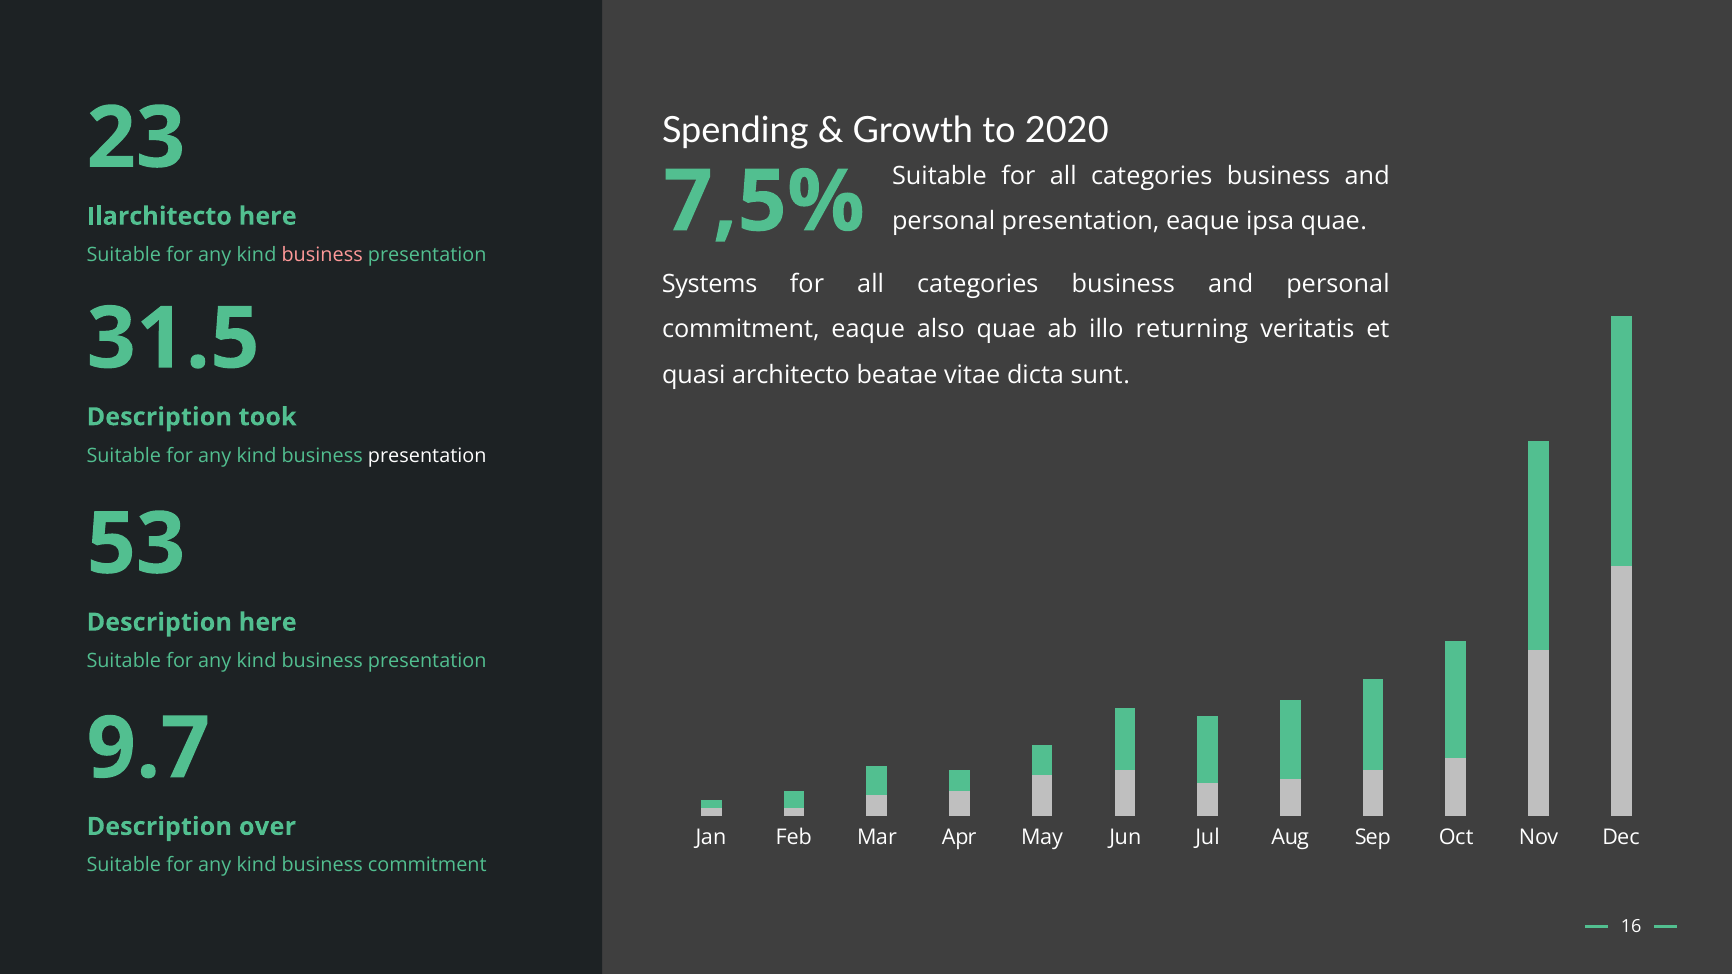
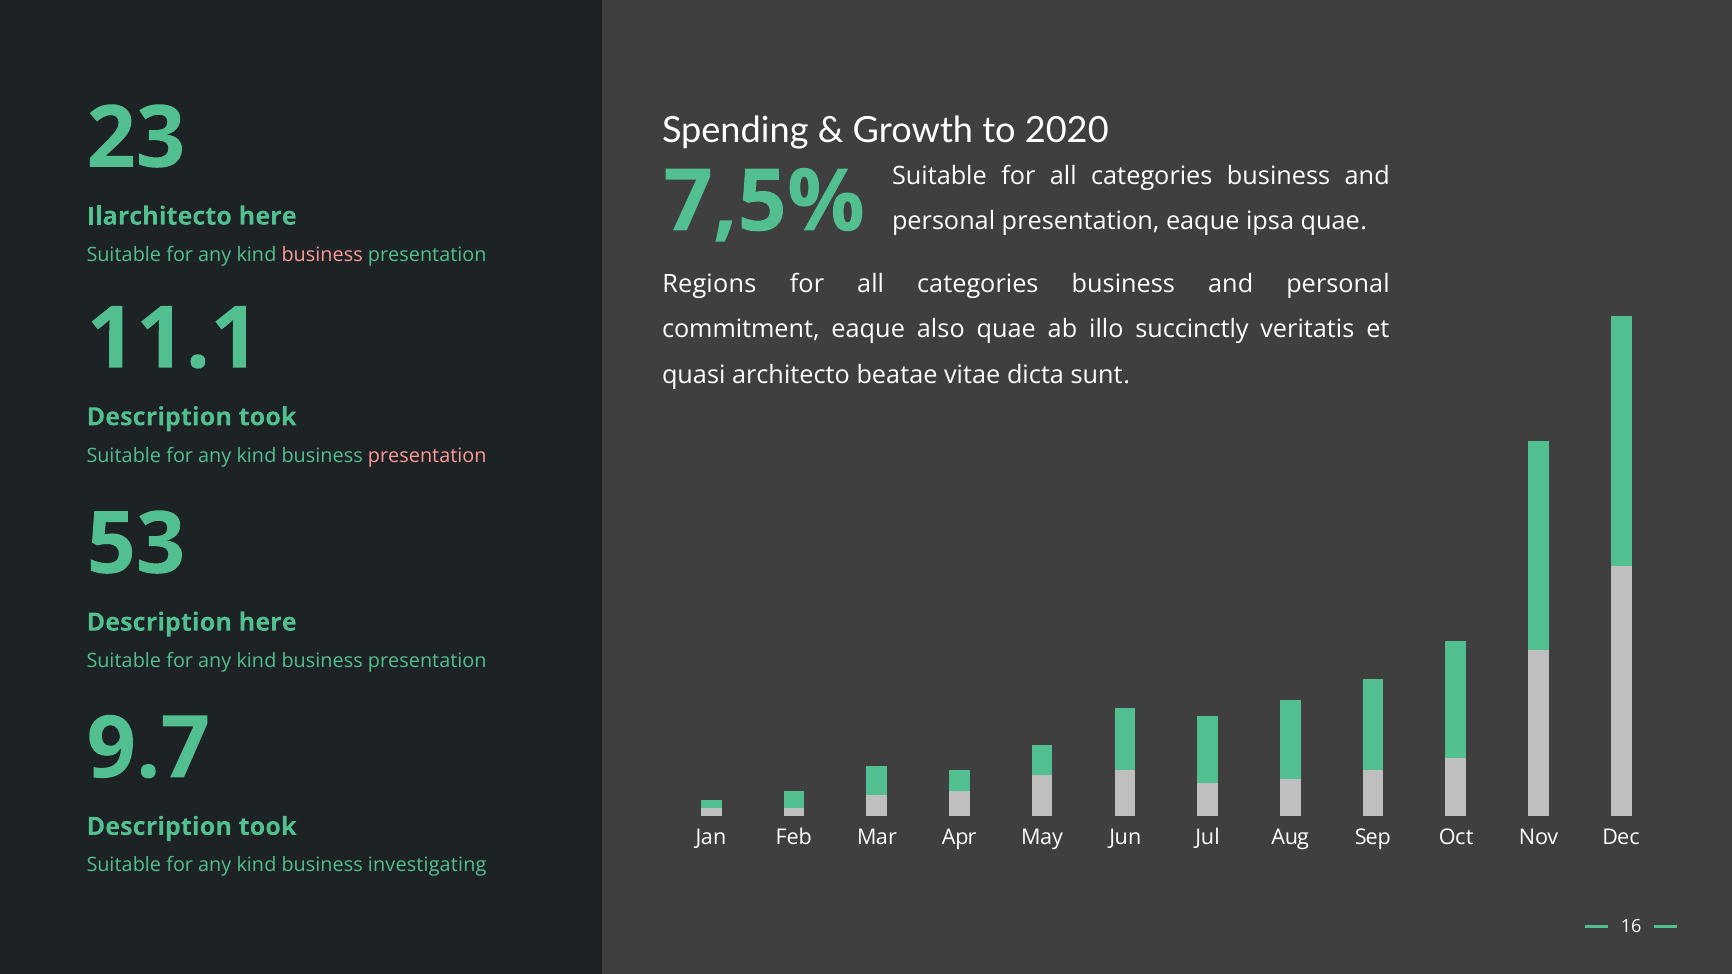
Systems: Systems -> Regions
31.5: 31.5 -> 11.1
returning: returning -> succinctly
presentation at (427, 456) colour: white -> pink
over at (268, 827): over -> took
business commitment: commitment -> investigating
